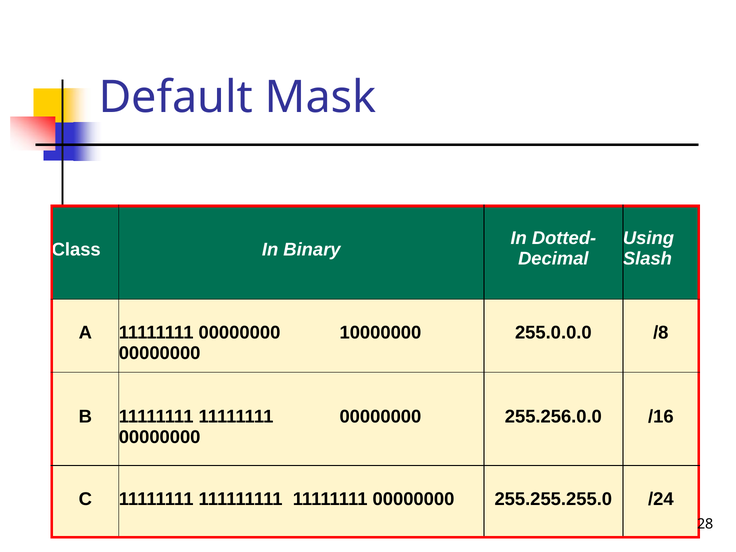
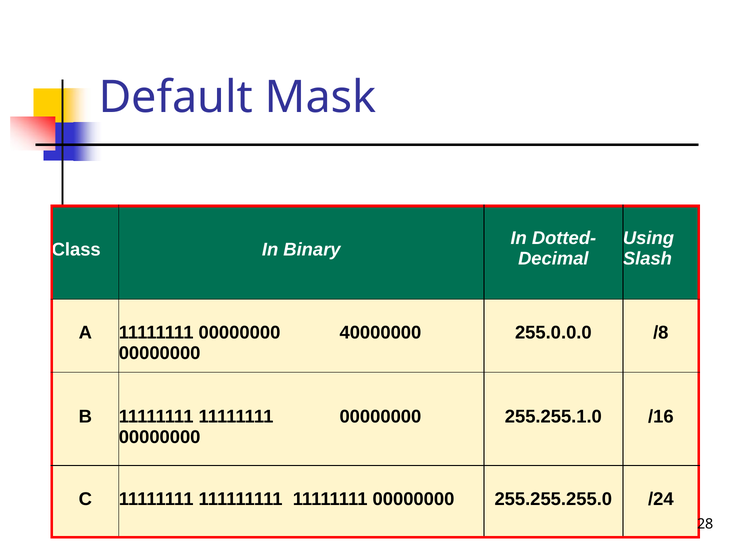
10000000: 10000000 -> 40000000
255.256.0.0: 255.256.0.0 -> 255.255.1.0
